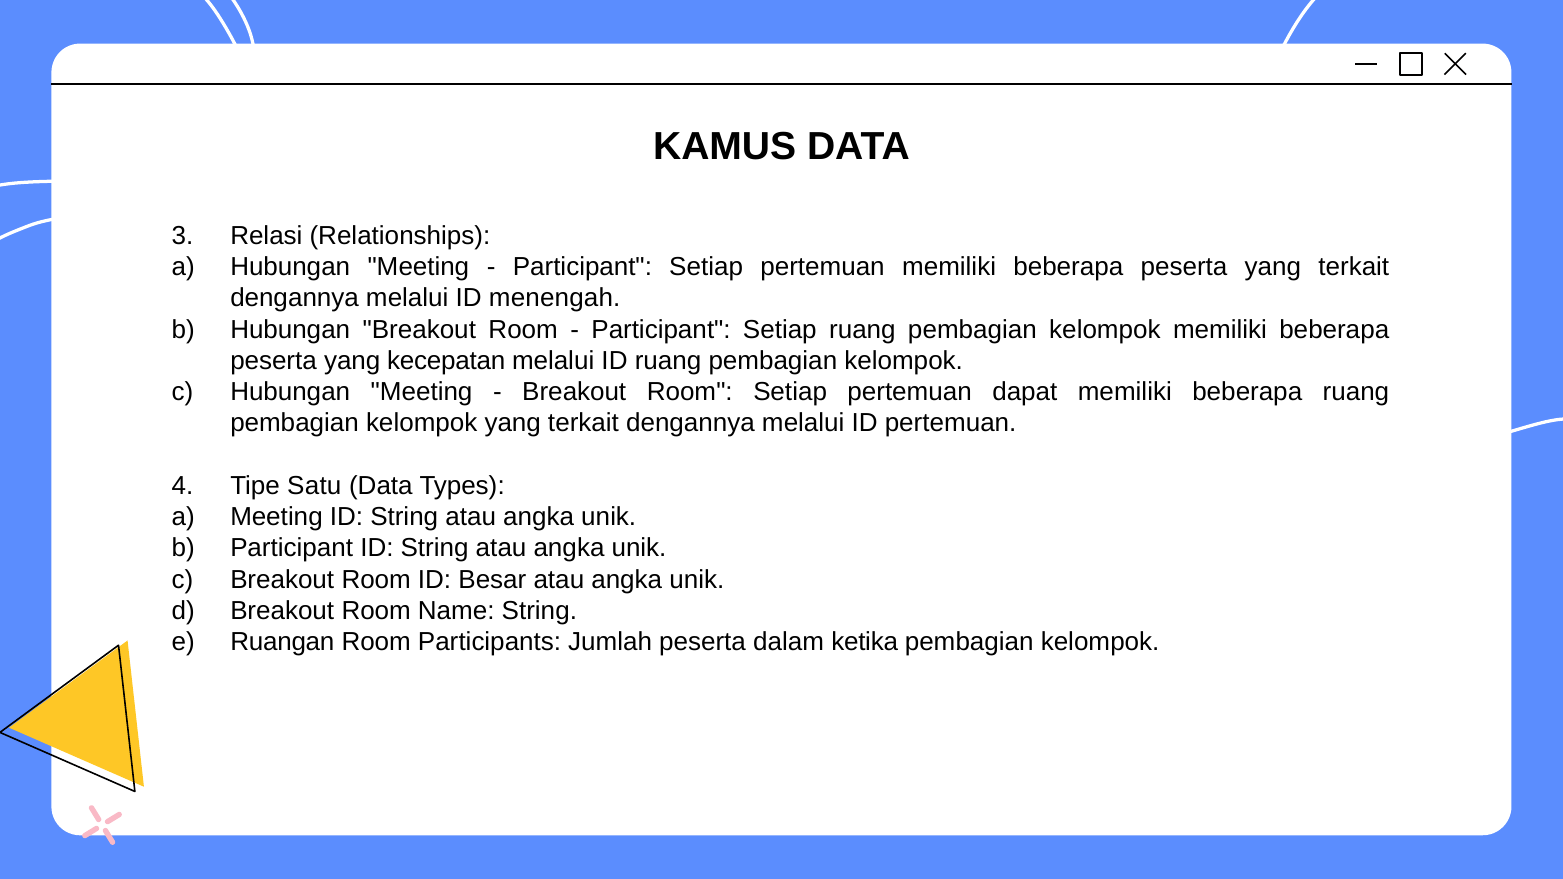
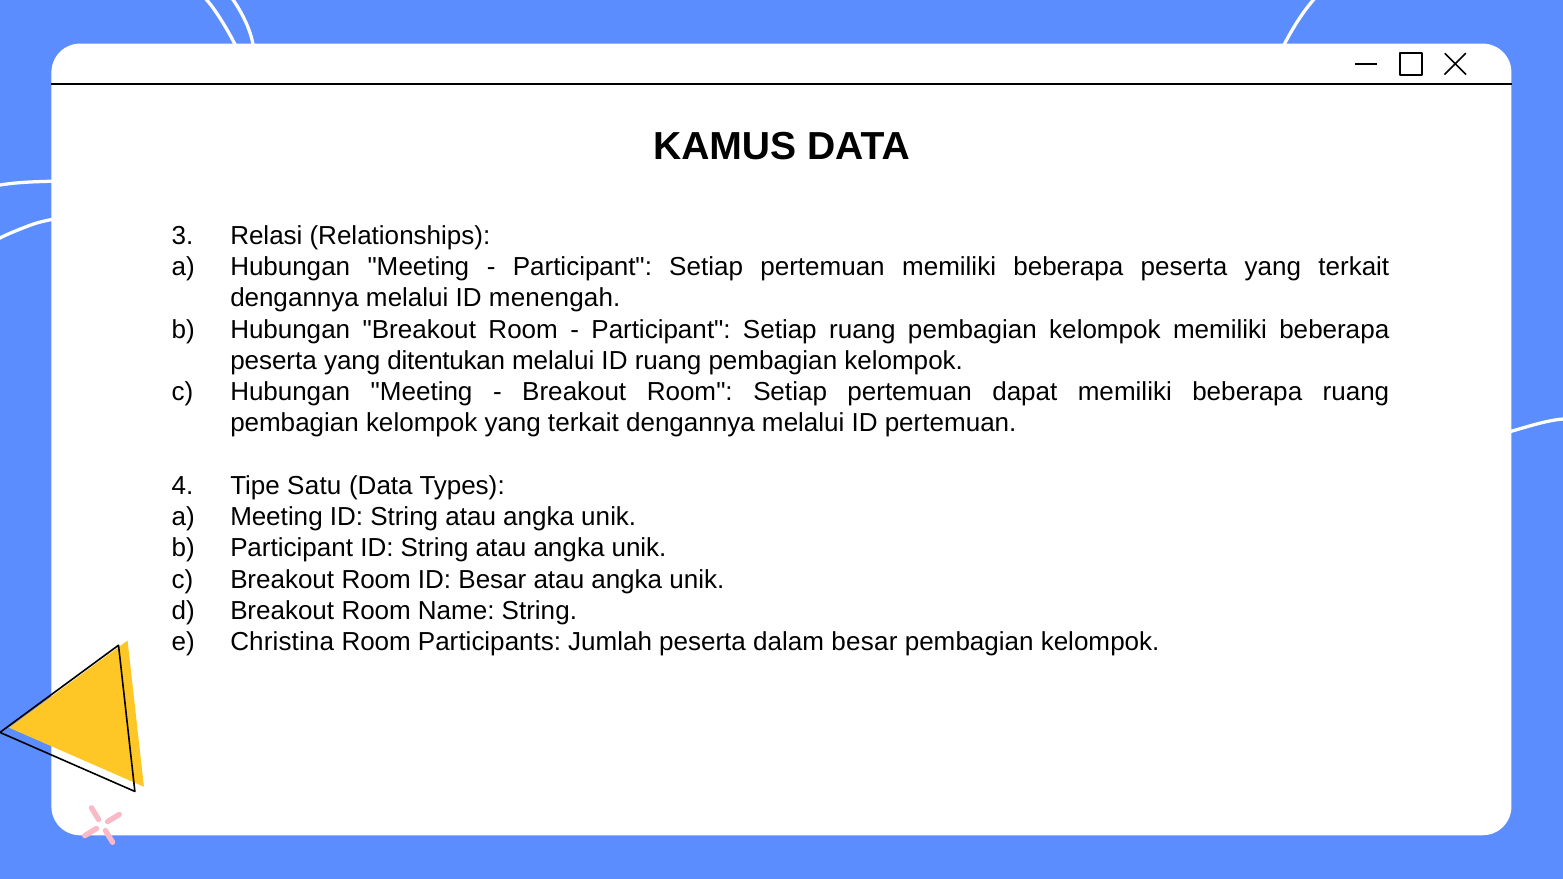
kecepatan: kecepatan -> ditentukan
Ruangan: Ruangan -> Christina
dalam ketika: ketika -> besar
